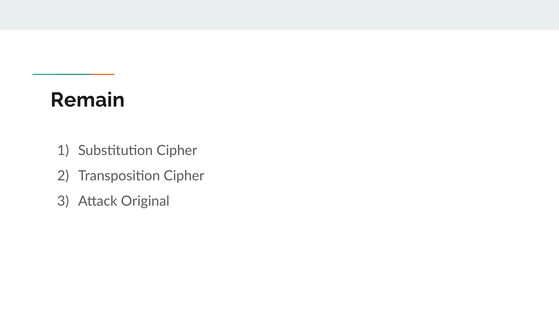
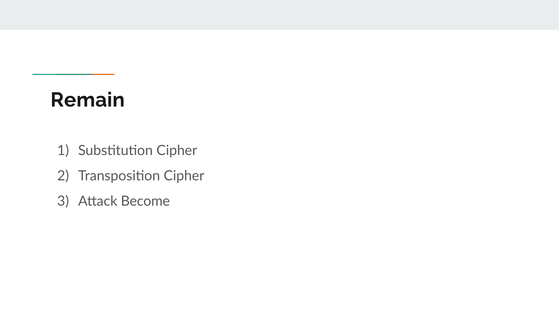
Original: Original -> Become
